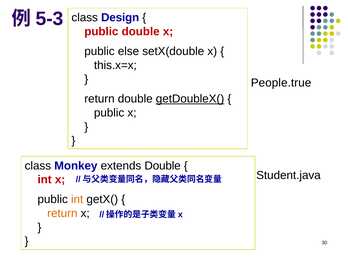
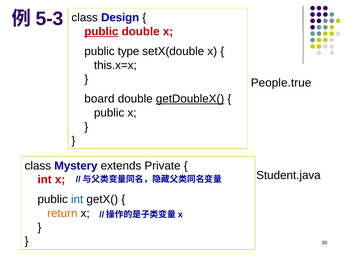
public at (101, 32) underline: none -> present
else: else -> type
return at (99, 99): return -> board
Monkey: Monkey -> Mystery
extends Double: Double -> Private
int at (77, 199) colour: orange -> blue
